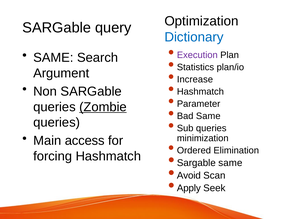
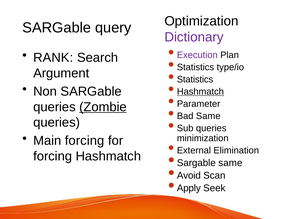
Dictionary colour: blue -> purple
SAME at (53, 57): SAME -> RANK
plan/io: plan/io -> type/io
Increase at (195, 79): Increase -> Statistics
Hashmatch at (200, 91) underline: none -> present
Main access: access -> forcing
Ordered: Ordered -> External
